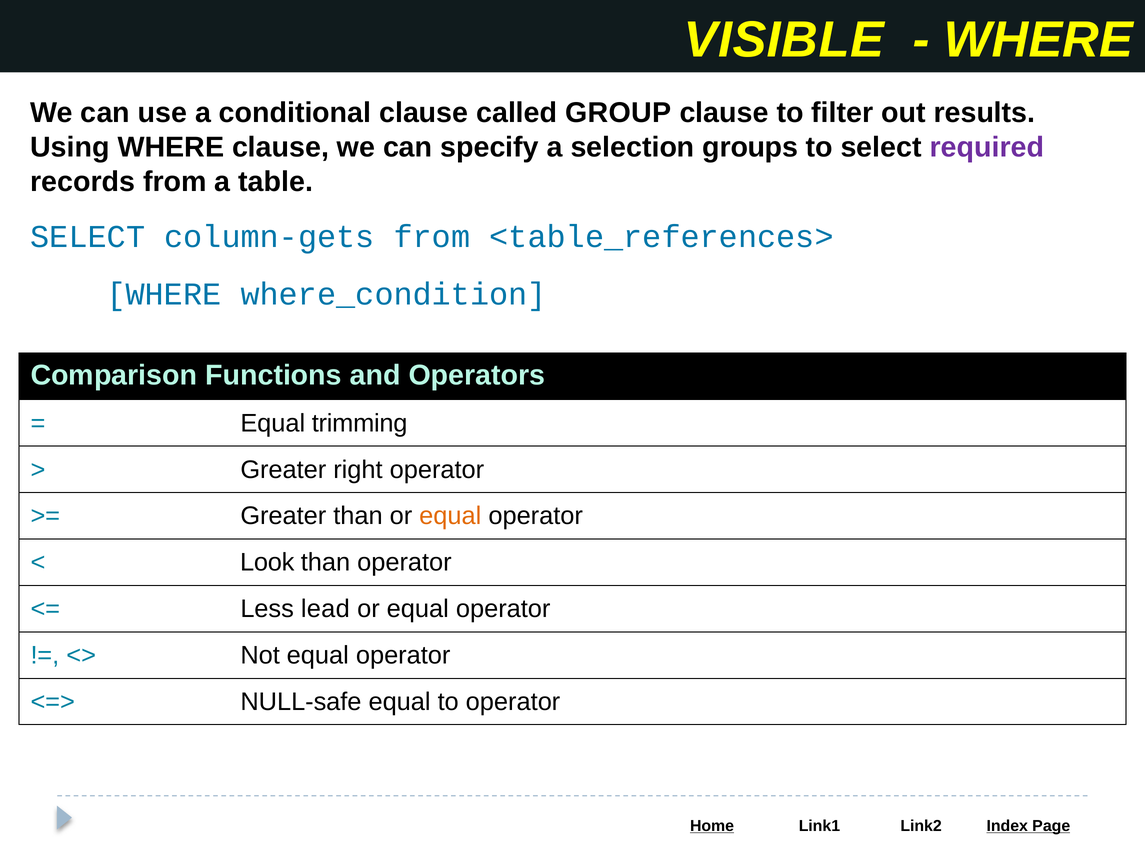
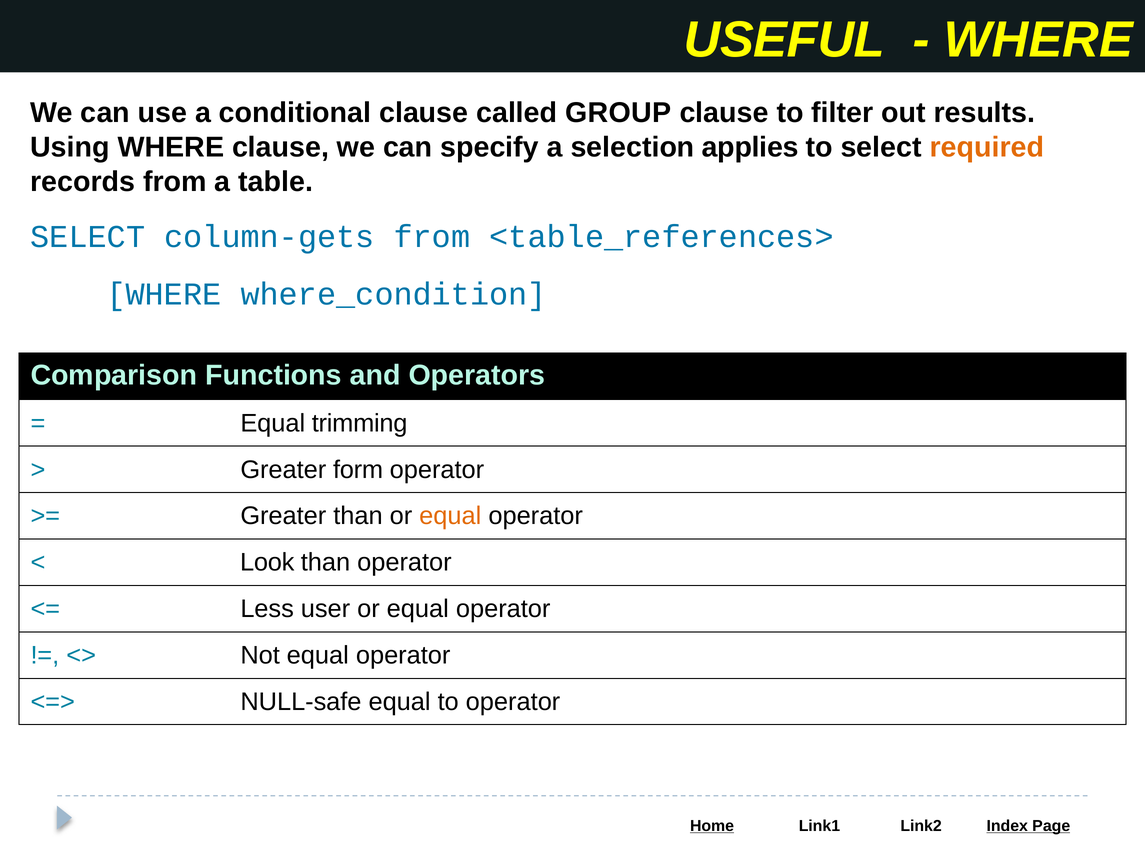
VISIBLE: VISIBLE -> USEFUL
groups: groups -> applies
required colour: purple -> orange
right: right -> form
lead: lead -> user
